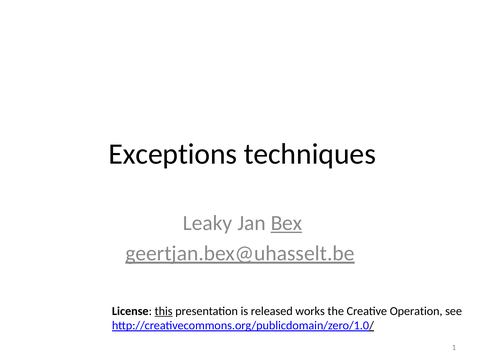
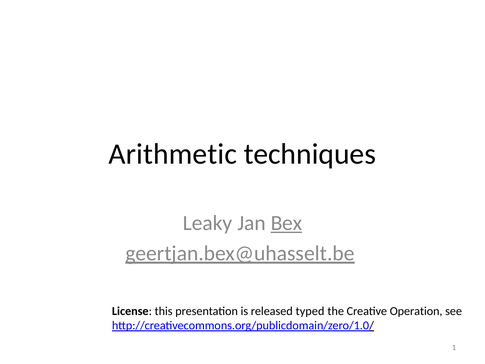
Exceptions: Exceptions -> Arithmetic
this underline: present -> none
works: works -> typed
